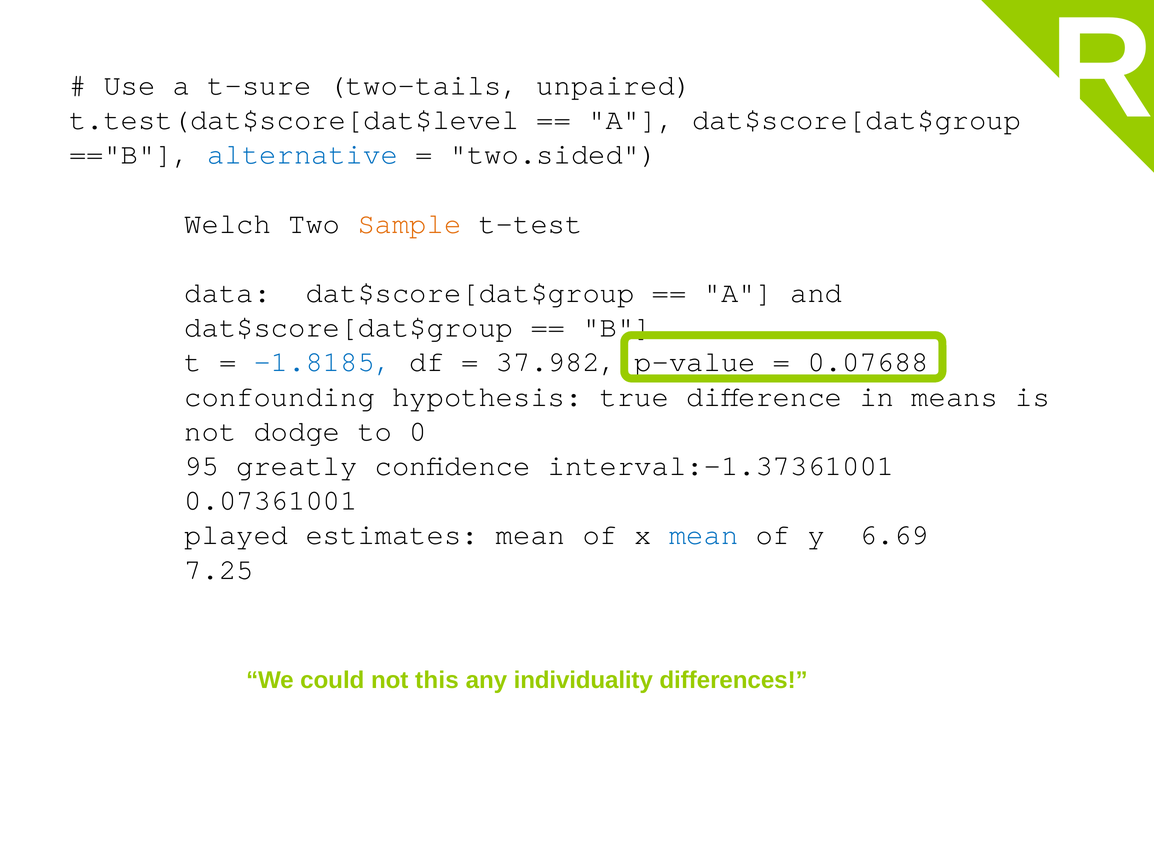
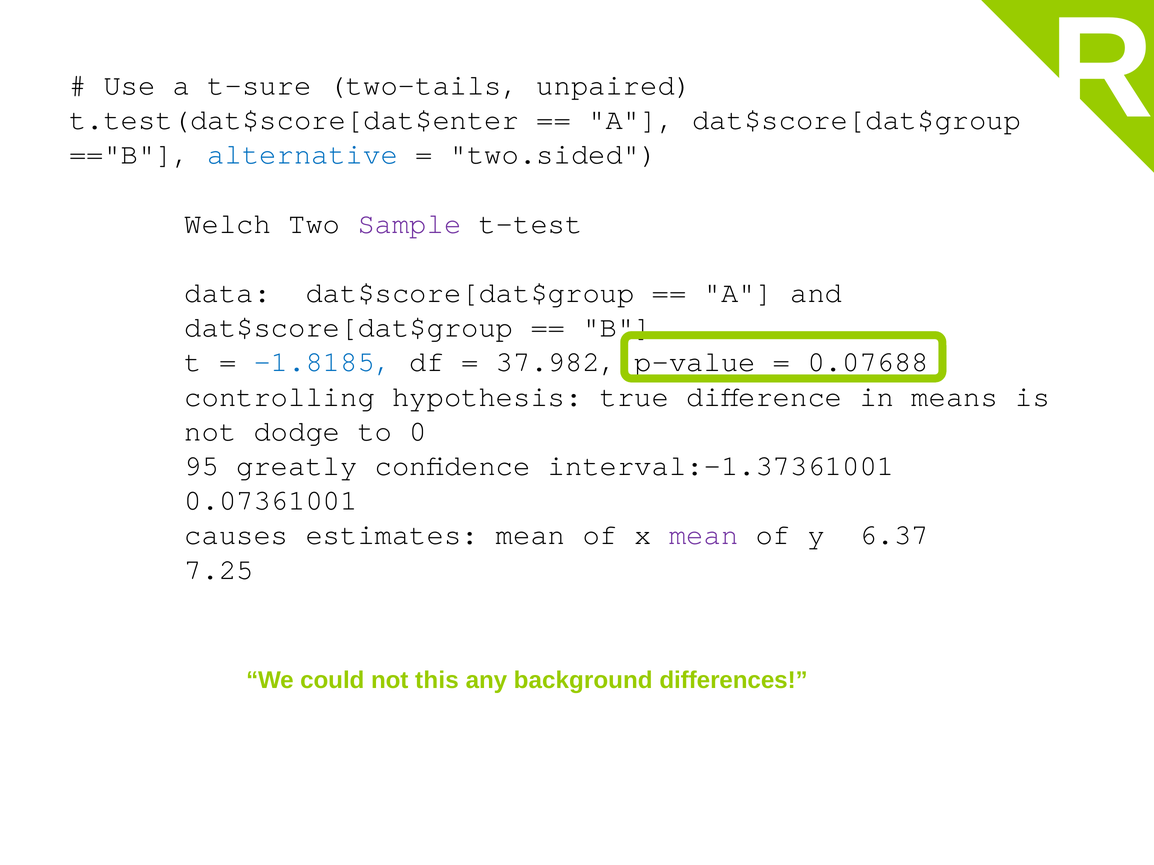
t.test(dat$score[dat$level: t.test(dat$score[dat$level -> t.test(dat$score[dat$enter
Sample colour: orange -> purple
confounding: confounding -> controlling
played: played -> causes
mean at (704, 535) colour: blue -> purple
6.69: 6.69 -> 6.37
individuality: individuality -> background
